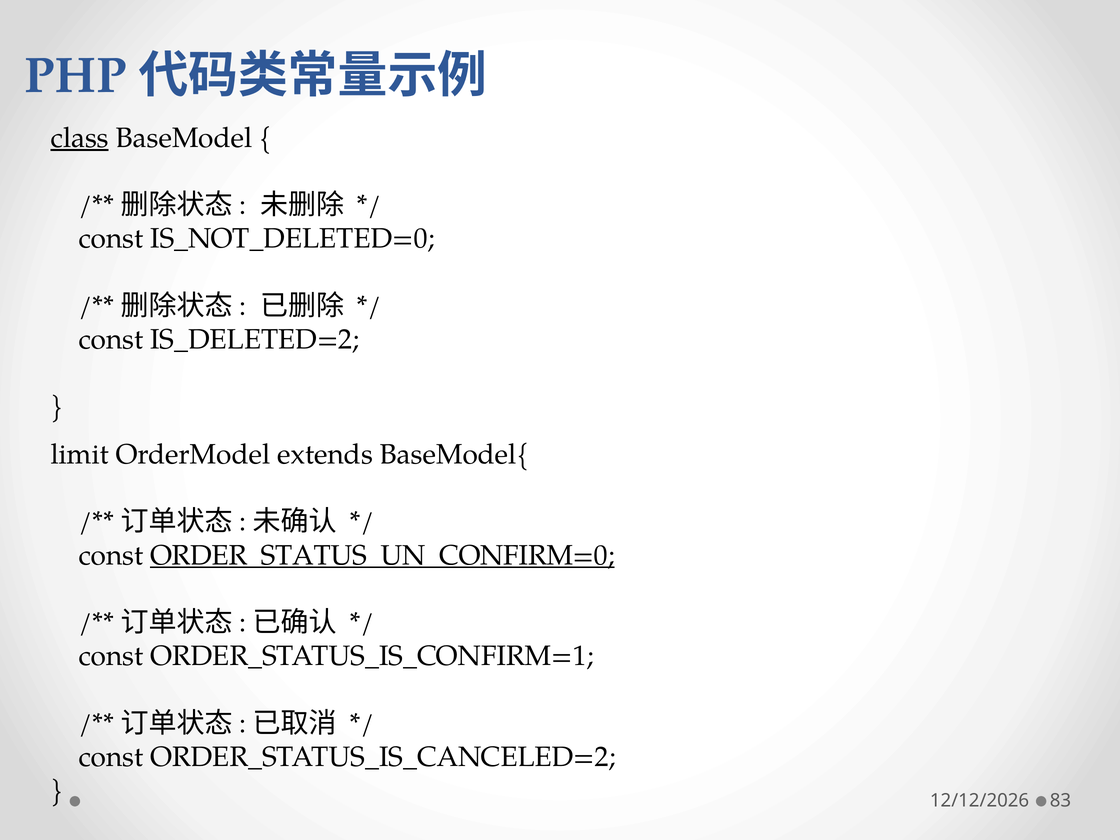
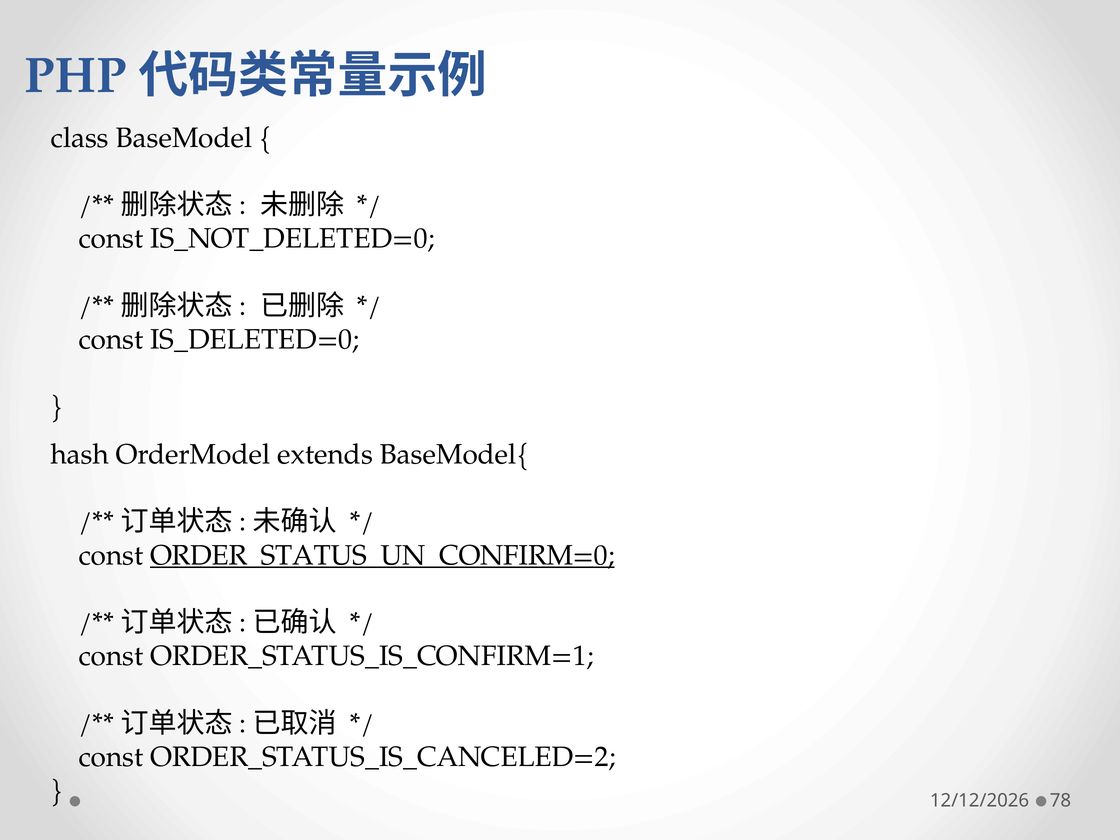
class underline: present -> none
IS_DELETED=2: IS_DELETED=2 -> IS_DELETED=0
limit: limit -> hash
83: 83 -> 78
